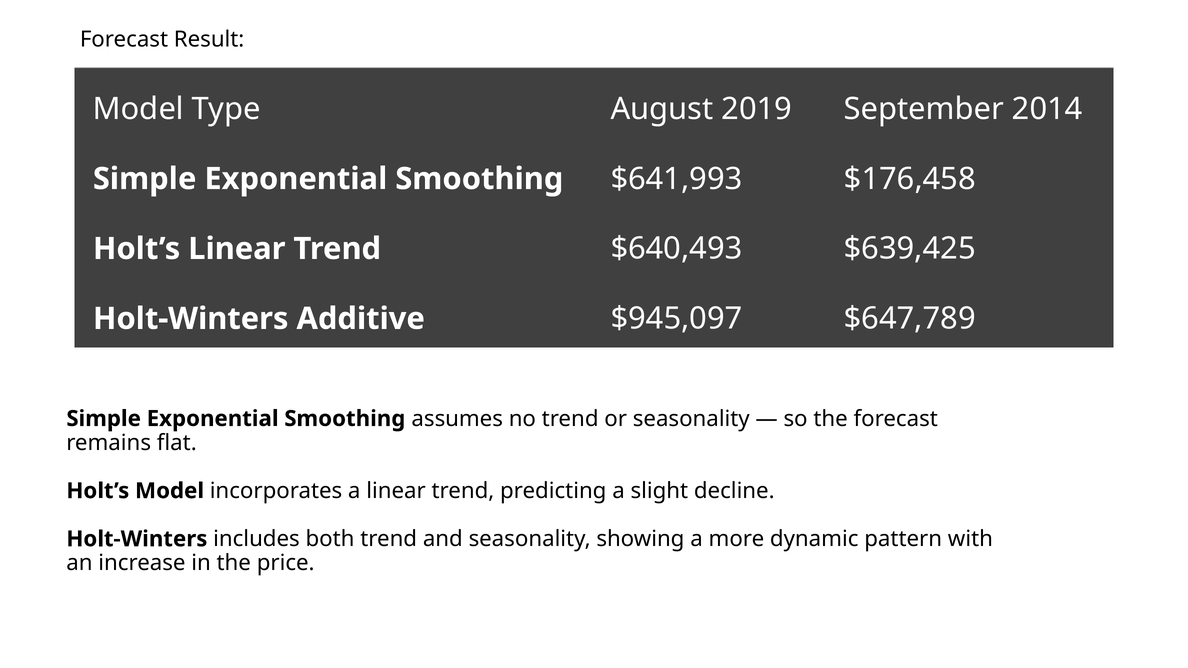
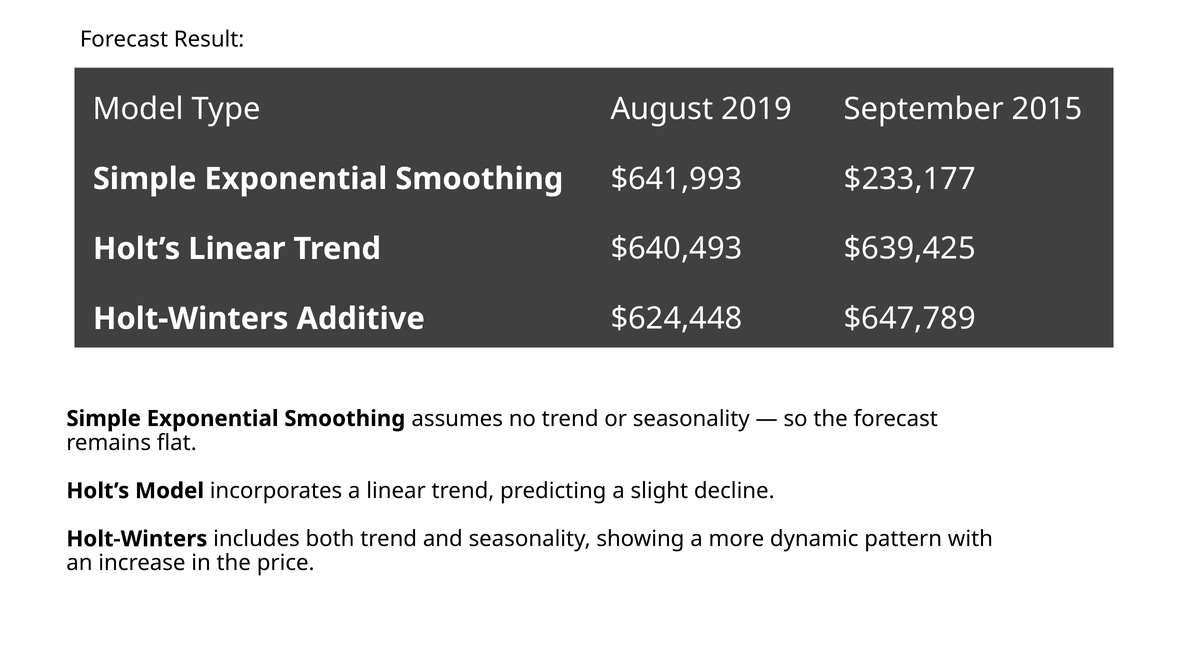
2014: 2014 -> 2015
$176,458: $176,458 -> $233,177
$945,097: $945,097 -> $624,448
